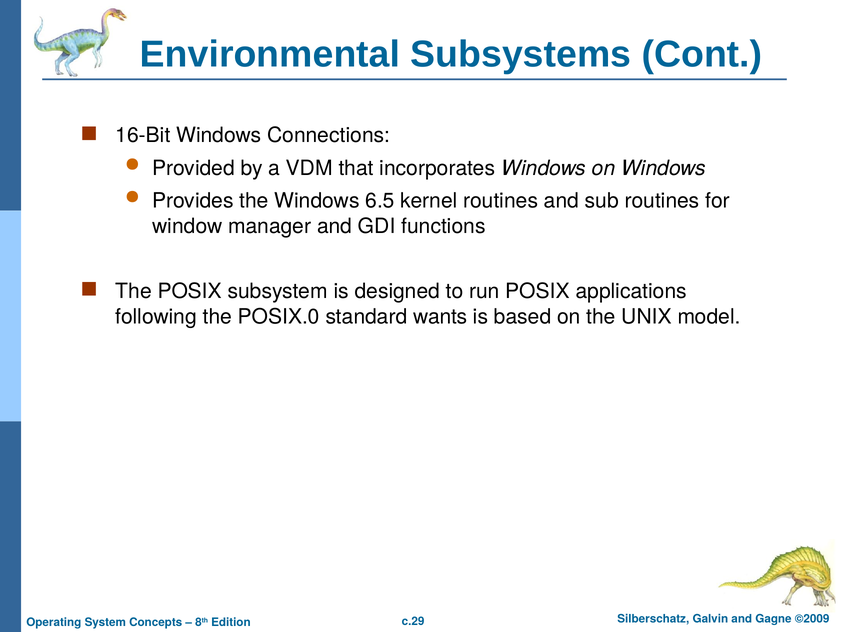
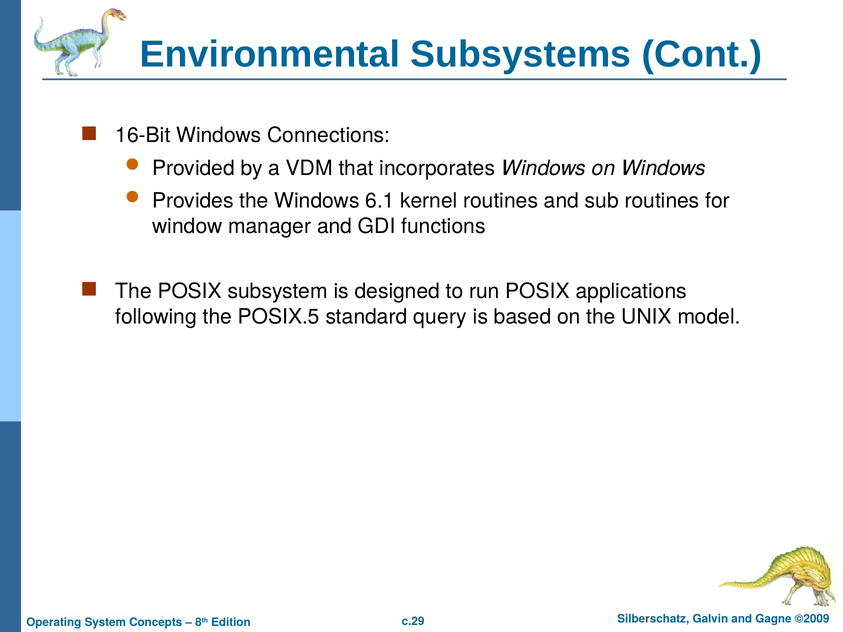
6.5: 6.5 -> 6.1
POSIX.0: POSIX.0 -> POSIX.5
wants: wants -> query
